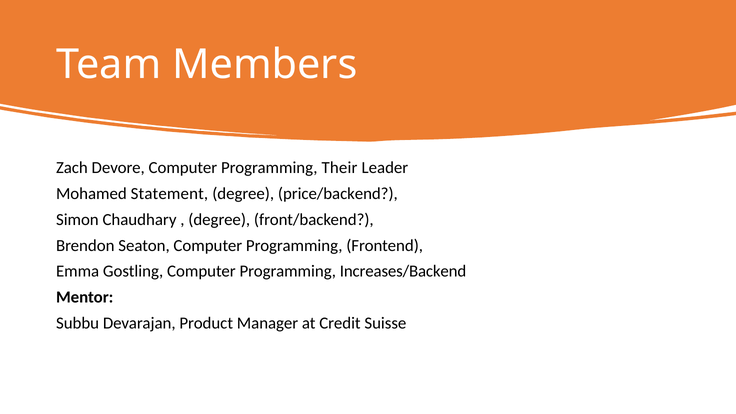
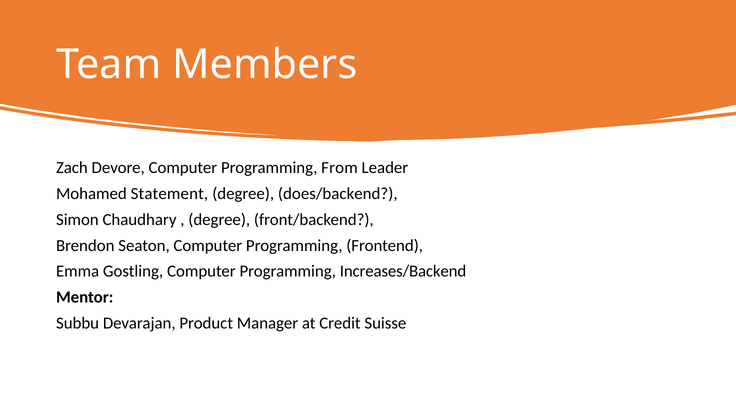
Their: Their -> From
price/backend: price/backend -> does/backend
